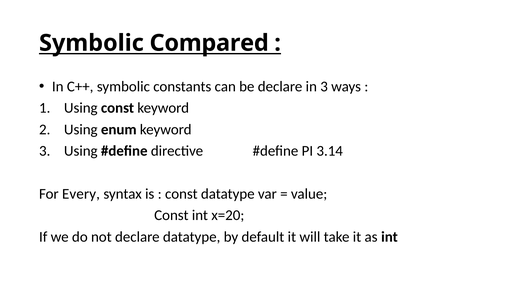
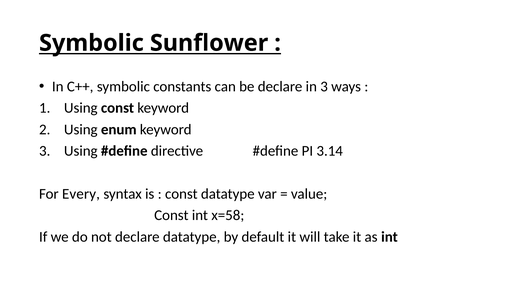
Compared: Compared -> Sunflower
x=20: x=20 -> x=58
